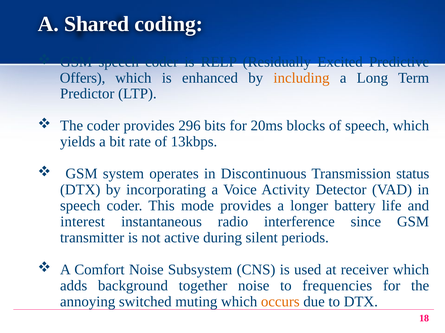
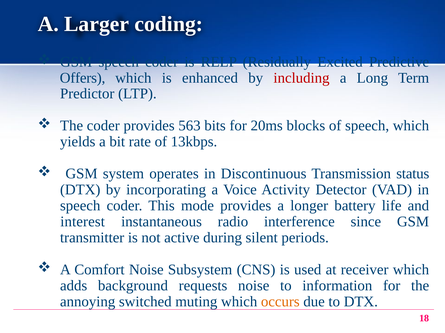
Shared: Shared -> Larger
including colour: orange -> red
296: 296 -> 563
together: together -> requests
frequencies: frequencies -> information
